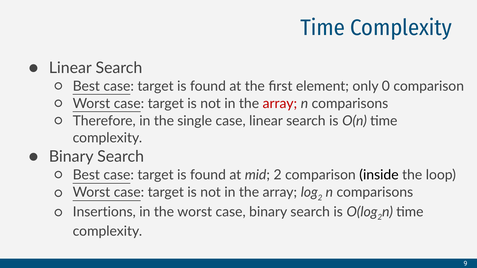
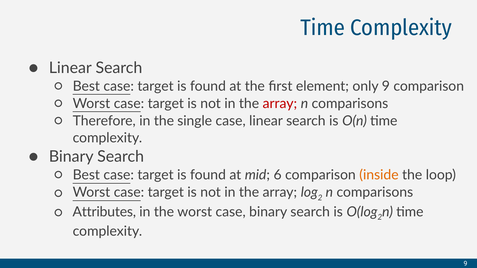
only 0: 0 -> 9
mid 2: 2 -> 6
inside colour: black -> orange
Insertions: Insertions -> Attributes
